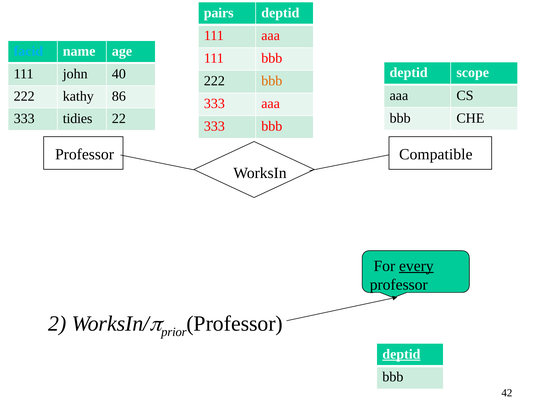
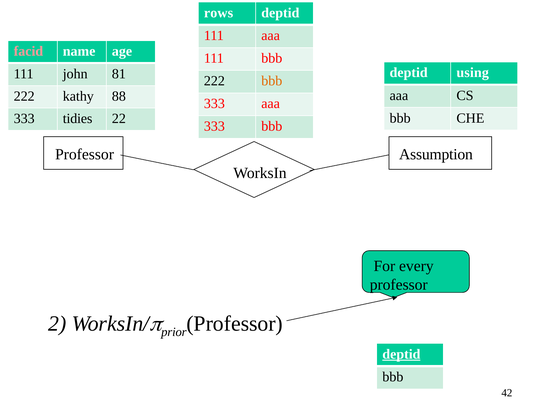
pairs: pairs -> rows
facid colour: light blue -> pink
scope: scope -> using
40: 40 -> 81
86: 86 -> 88
Compatible: Compatible -> Assumption
every underline: present -> none
